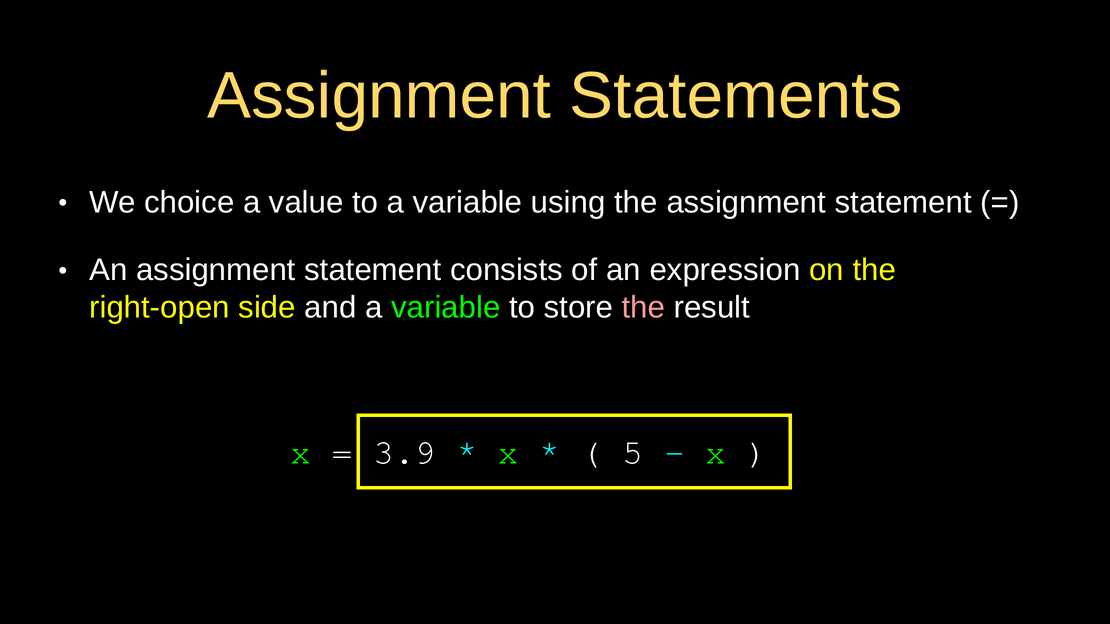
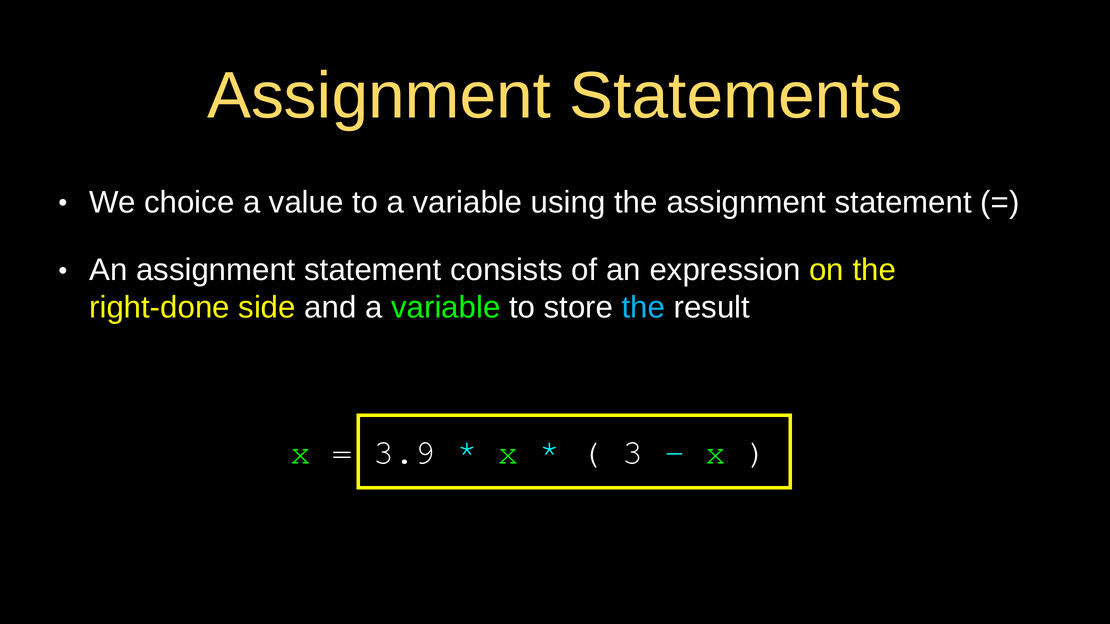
right-open: right-open -> right-done
the at (643, 308) colour: pink -> light blue
5: 5 -> 3
